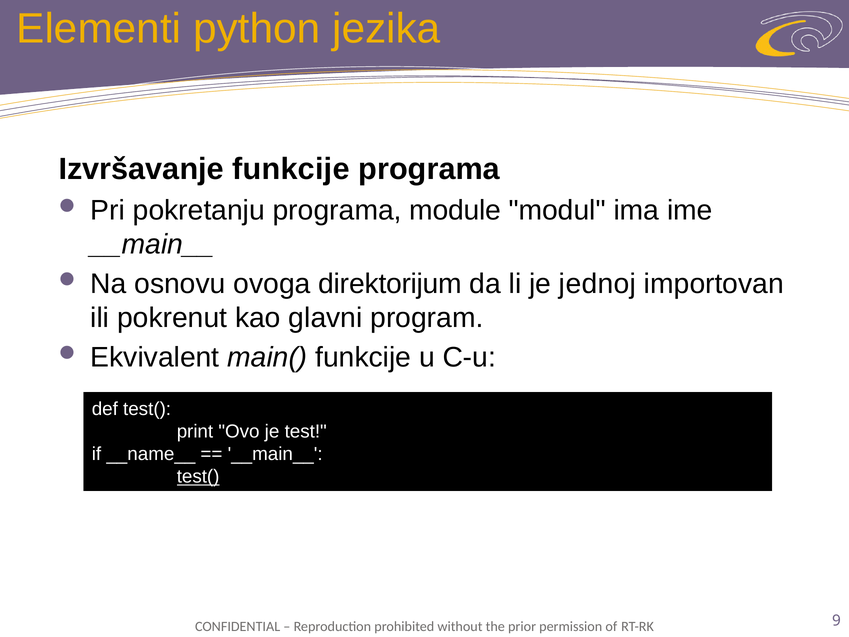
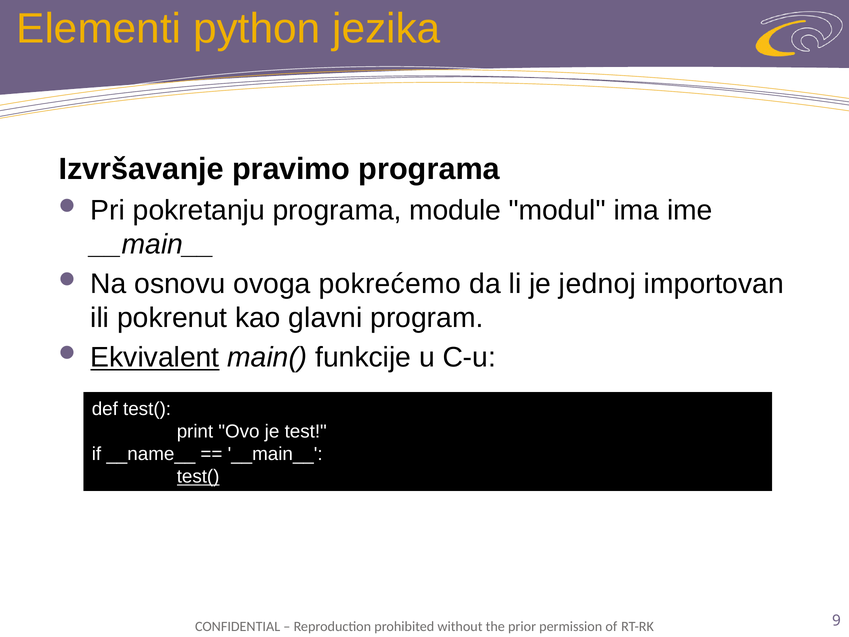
Izvršavanje funkcije: funkcije -> pravimo
direktorijum: direktorijum -> pokrećemo
Ekvivalent underline: none -> present
